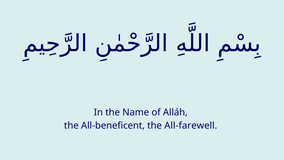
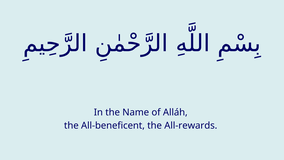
All-farewell: All-farewell -> All-rewards
